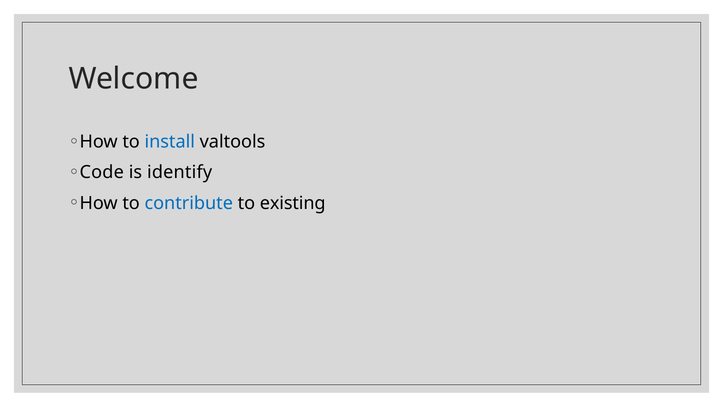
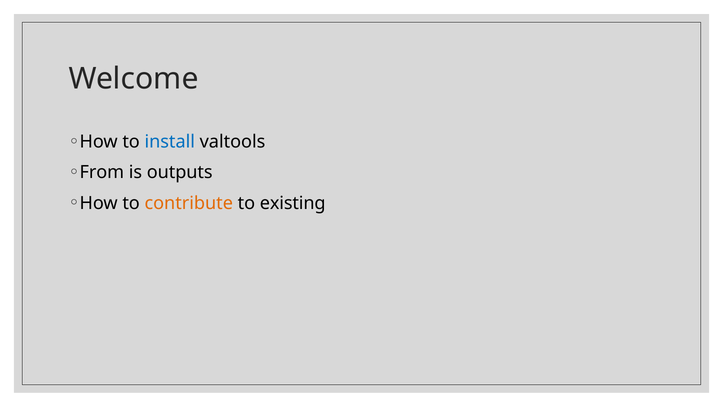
Code: Code -> From
identify: identify -> outputs
contribute colour: blue -> orange
